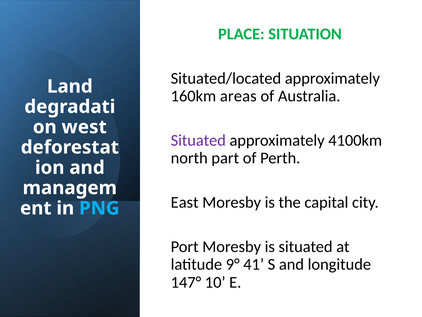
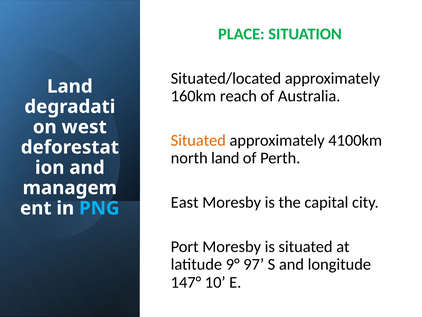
areas: areas -> reach
Situated at (198, 140) colour: purple -> orange
north part: part -> land
41: 41 -> 97
